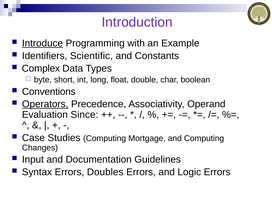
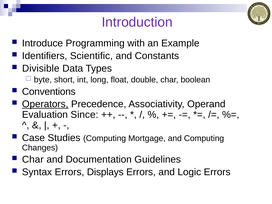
Introduce underline: present -> none
Complex: Complex -> Divisible
Input at (33, 159): Input -> Char
Doubles: Doubles -> Displays
